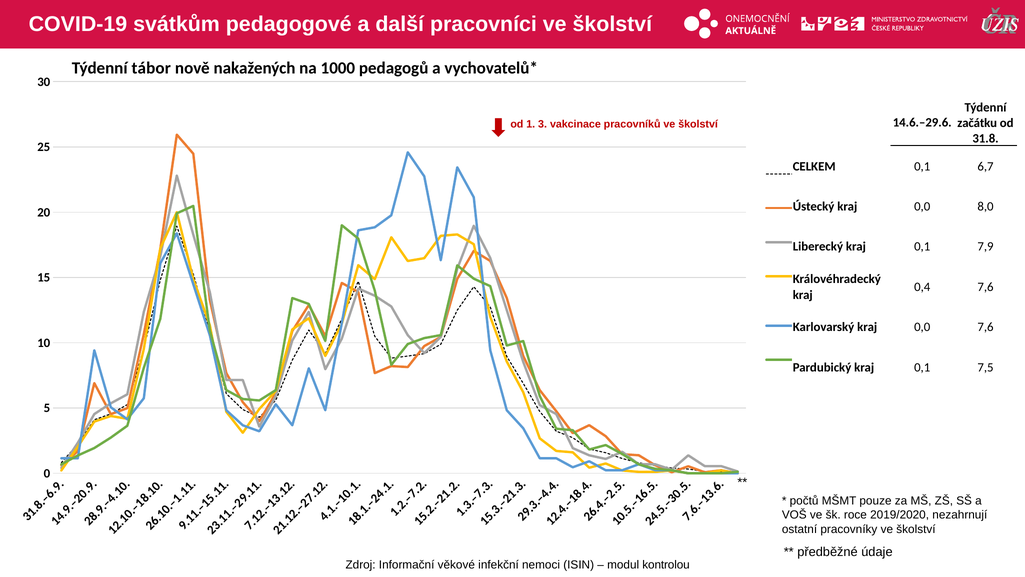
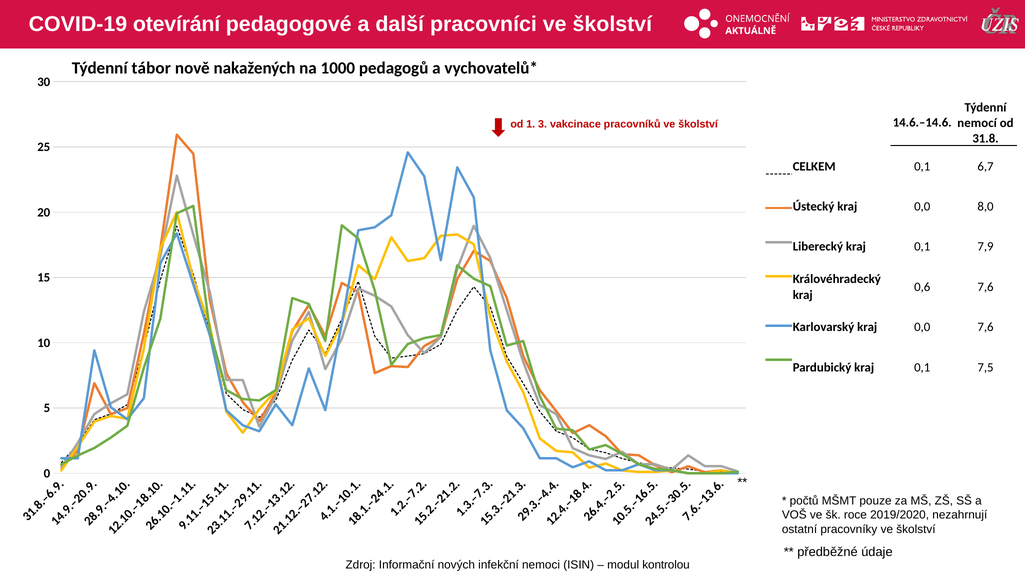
svátkům: svátkům -> otevírání
14.6.–29.6: 14.6.–29.6 -> 14.6.–14.6
začátku: začátku -> nemocí
0,4: 0,4 -> 0,6
věkové: věkové -> nových
